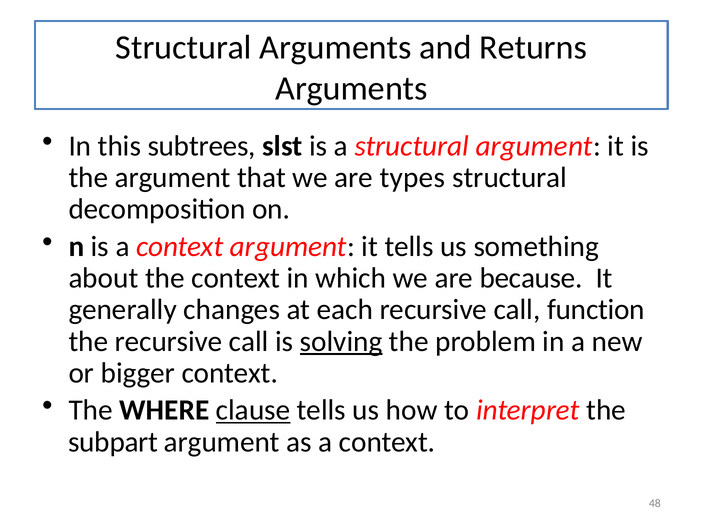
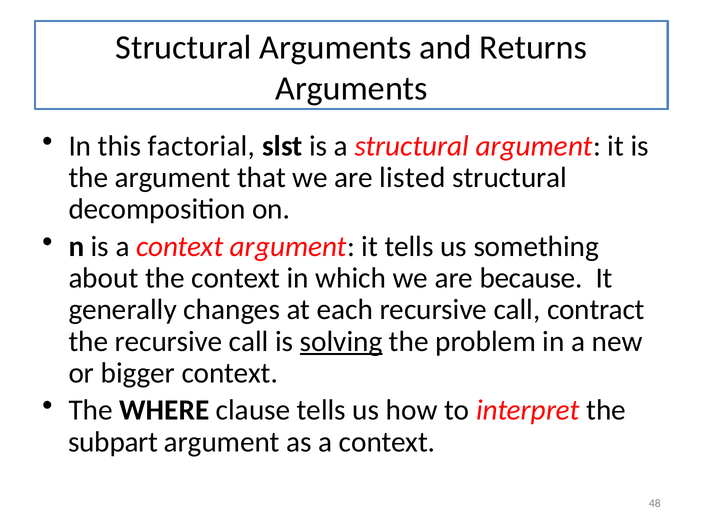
subtrees: subtrees -> factorial
types: types -> listed
function: function -> contract
clause underline: present -> none
